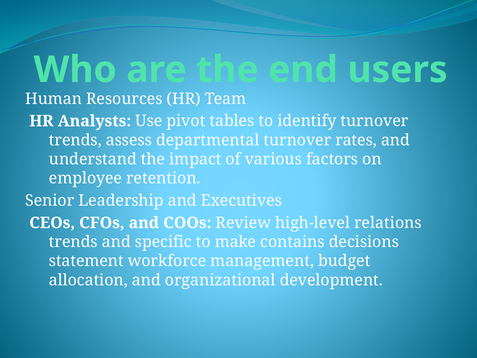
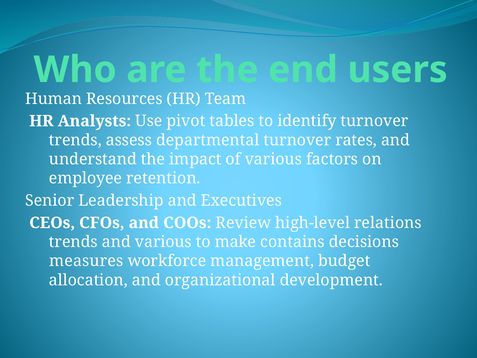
and specific: specific -> various
statement: statement -> measures
